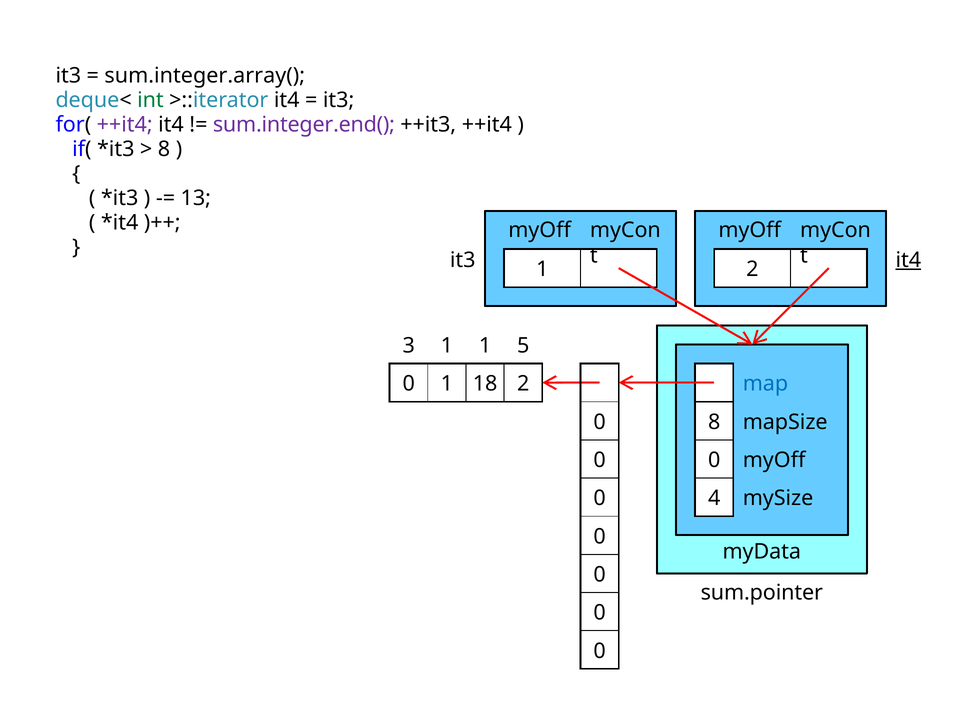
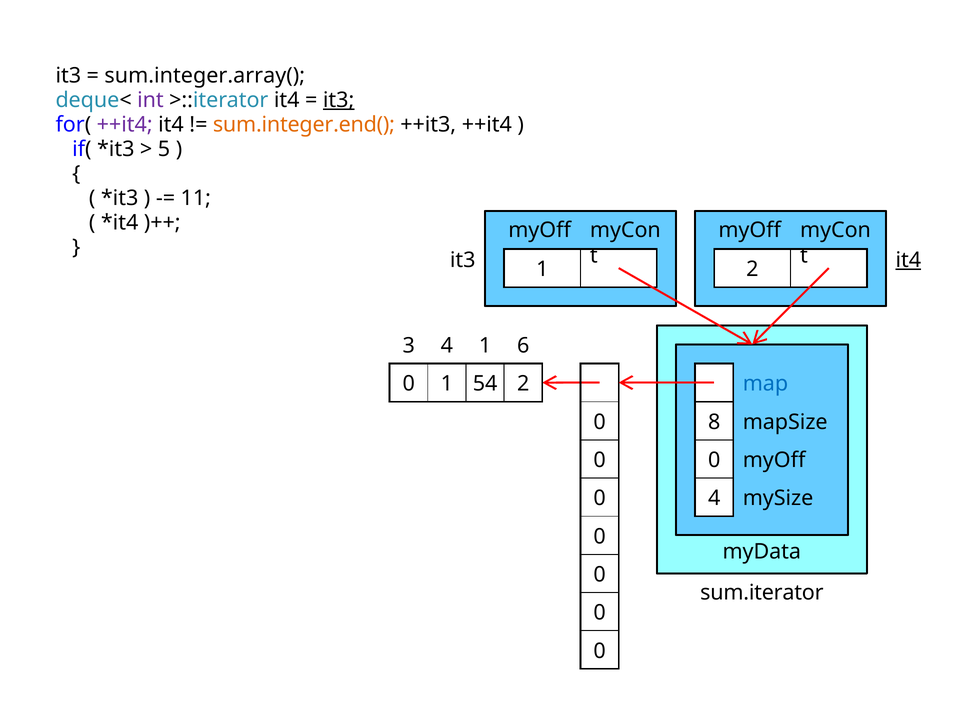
int colour: green -> purple
it3 at (339, 100) underline: none -> present
sum.integer.end( colour: purple -> orange
8 at (164, 149): 8 -> 5
13: 13 -> 11
3 1: 1 -> 4
5: 5 -> 6
18: 18 -> 54
sum.pointer: sum.pointer -> sum.iterator
